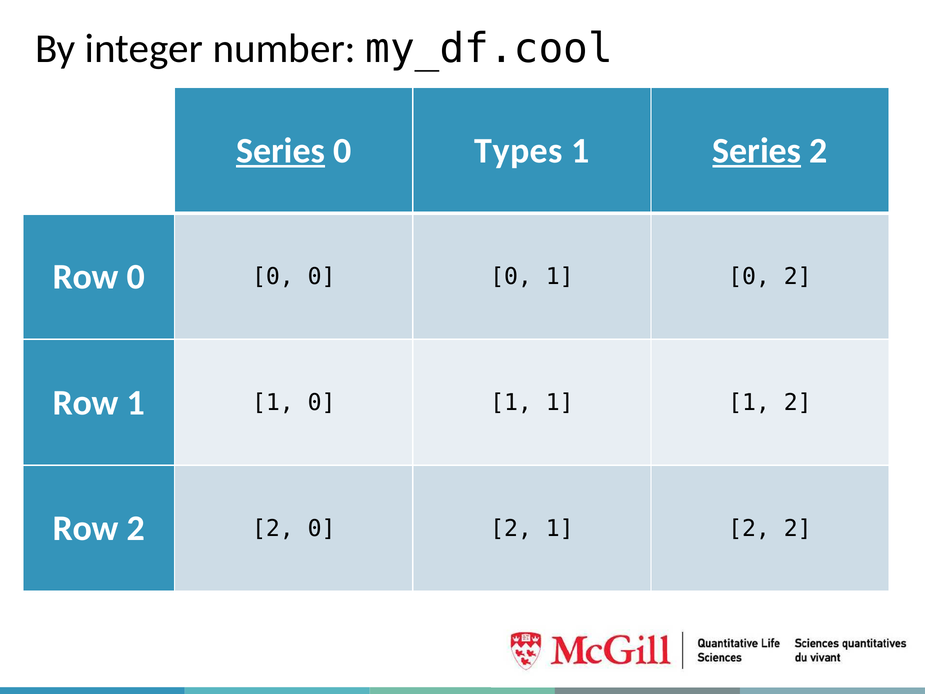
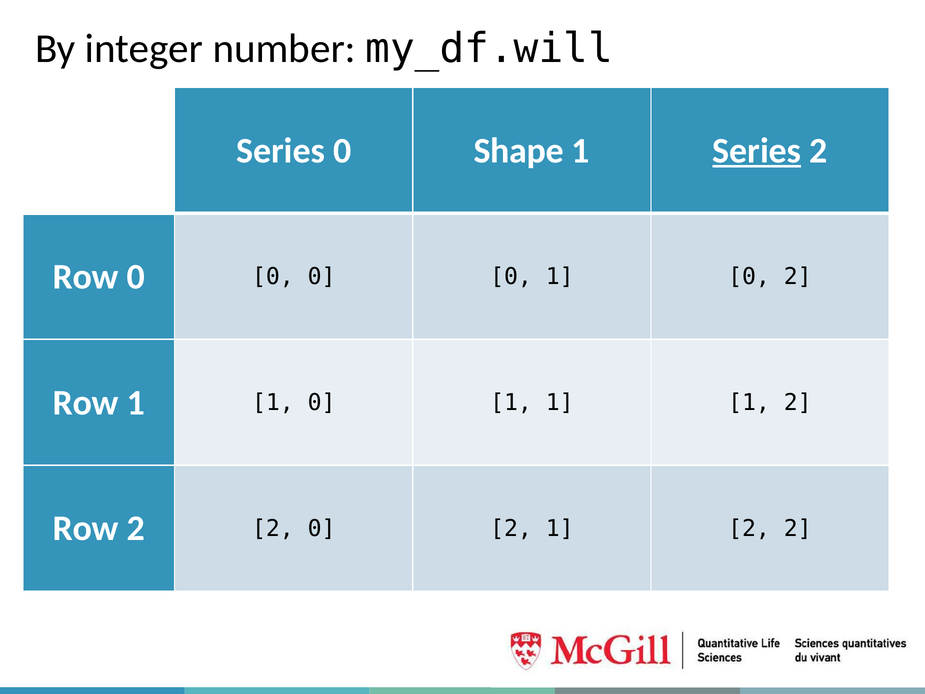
my_df.cool: my_df.cool -> my_df.will
Series at (281, 151) underline: present -> none
Types: Types -> Shape
